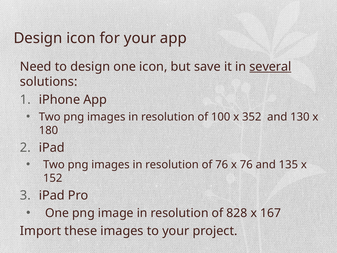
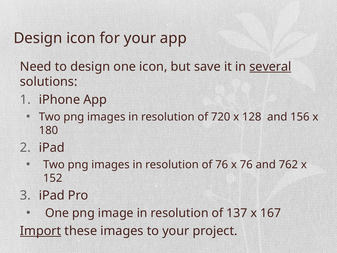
100: 100 -> 720
352: 352 -> 128
130: 130 -> 156
135: 135 -> 762
828: 828 -> 137
Import underline: none -> present
